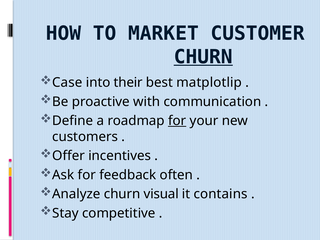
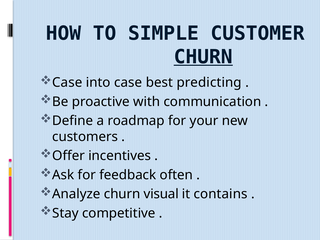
MARKET: MARKET -> SIMPLE
into their: their -> case
matplotlip: matplotlip -> predicting
for at (177, 121) underline: present -> none
